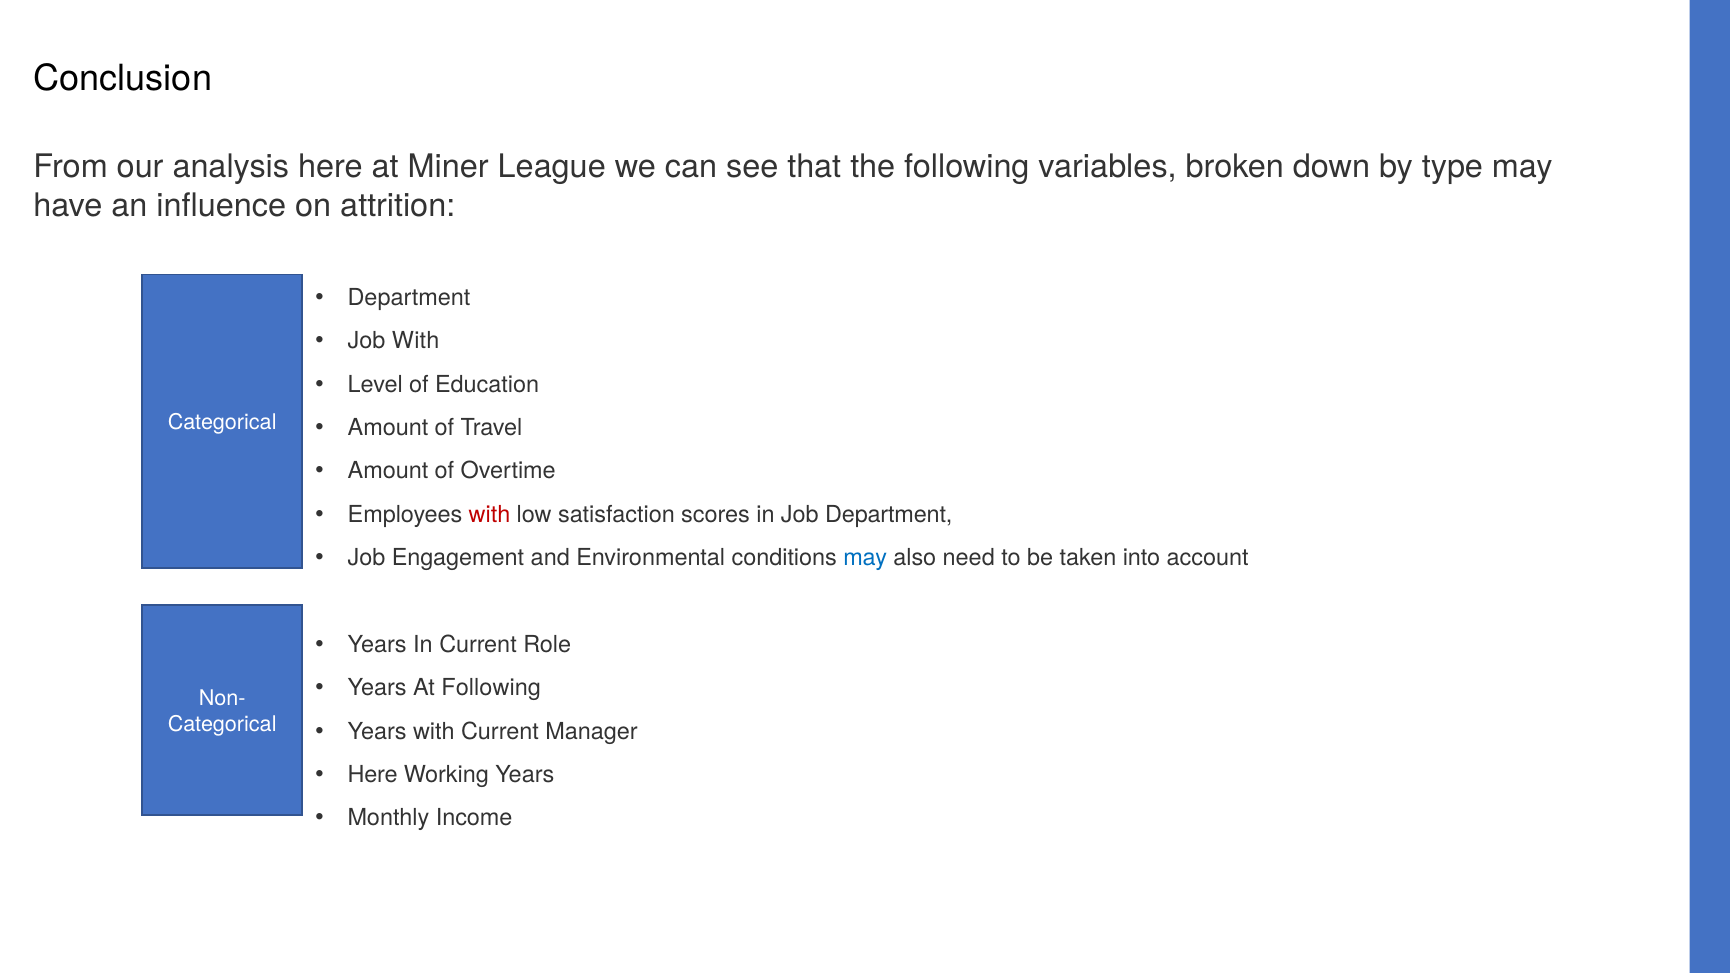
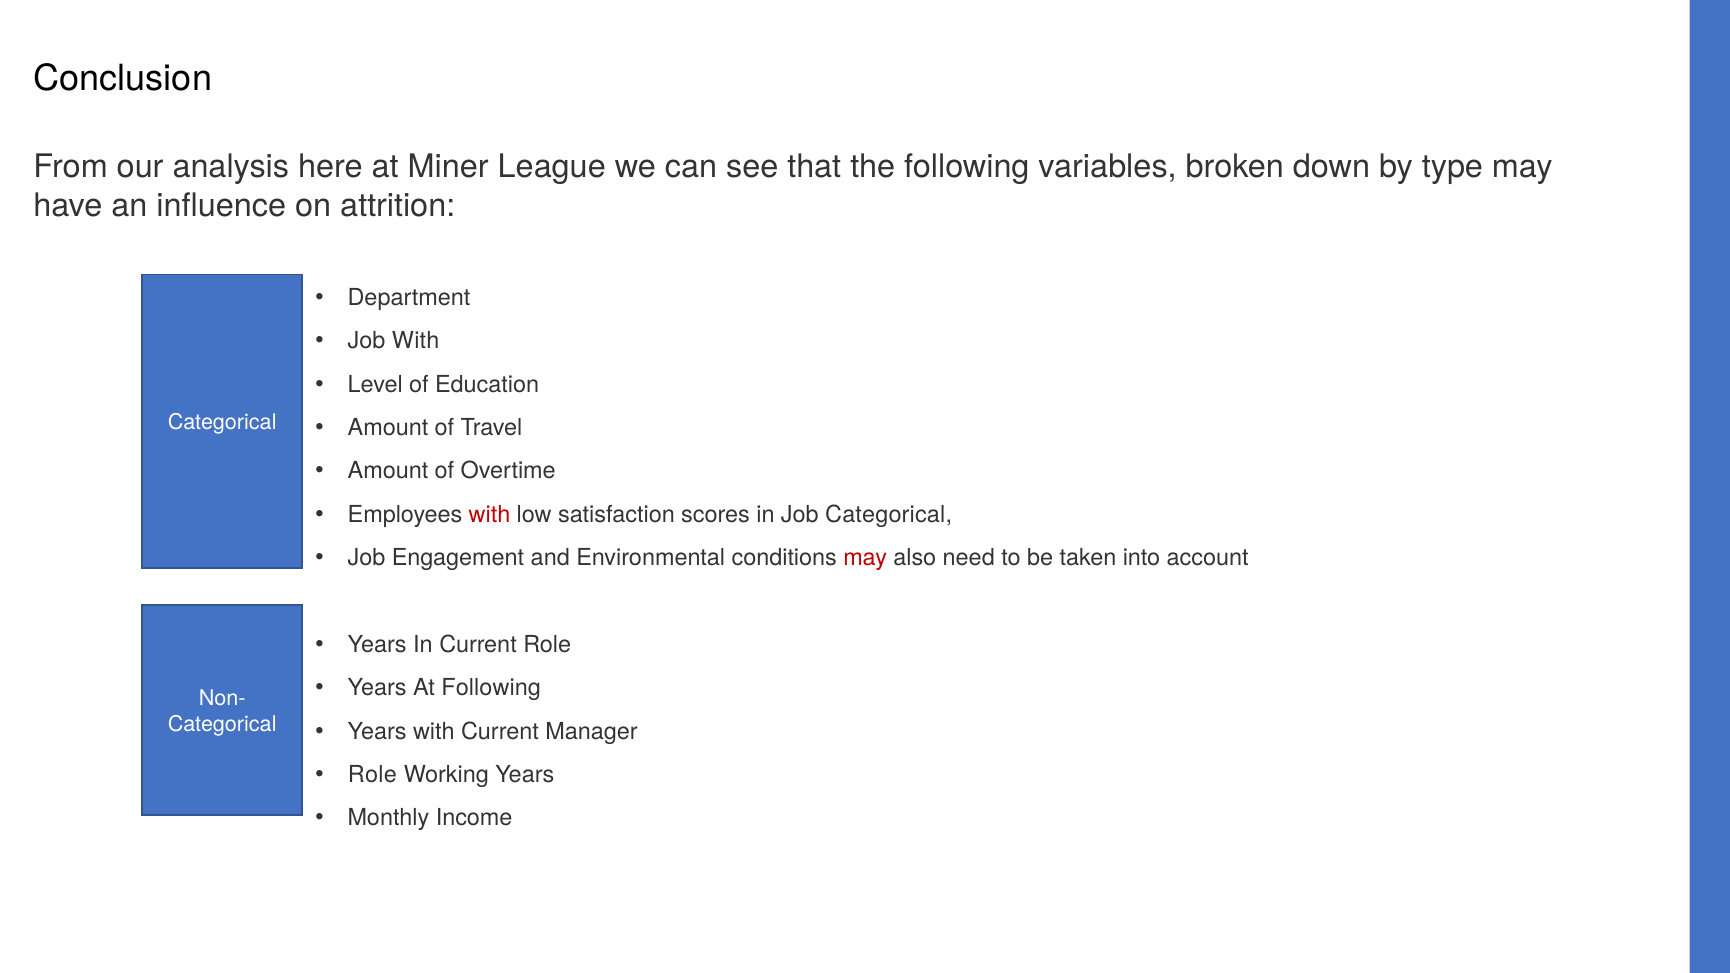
Job Department: Department -> Categorical
may at (865, 558) colour: blue -> red
Here at (373, 775): Here -> Role
